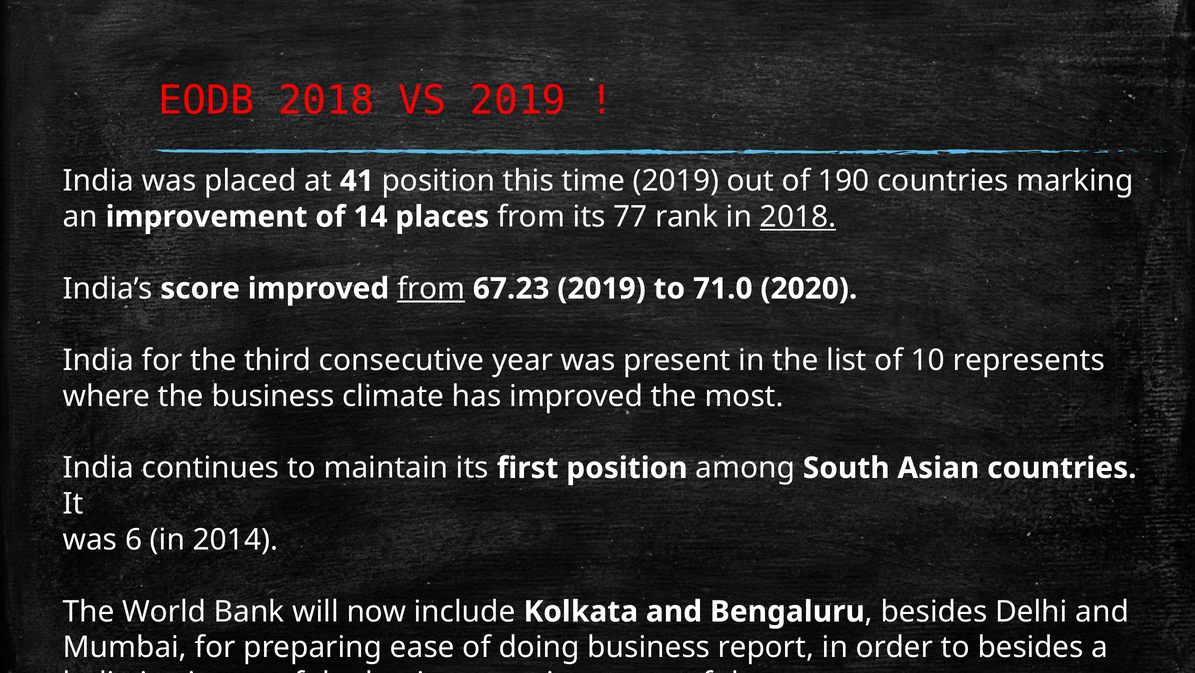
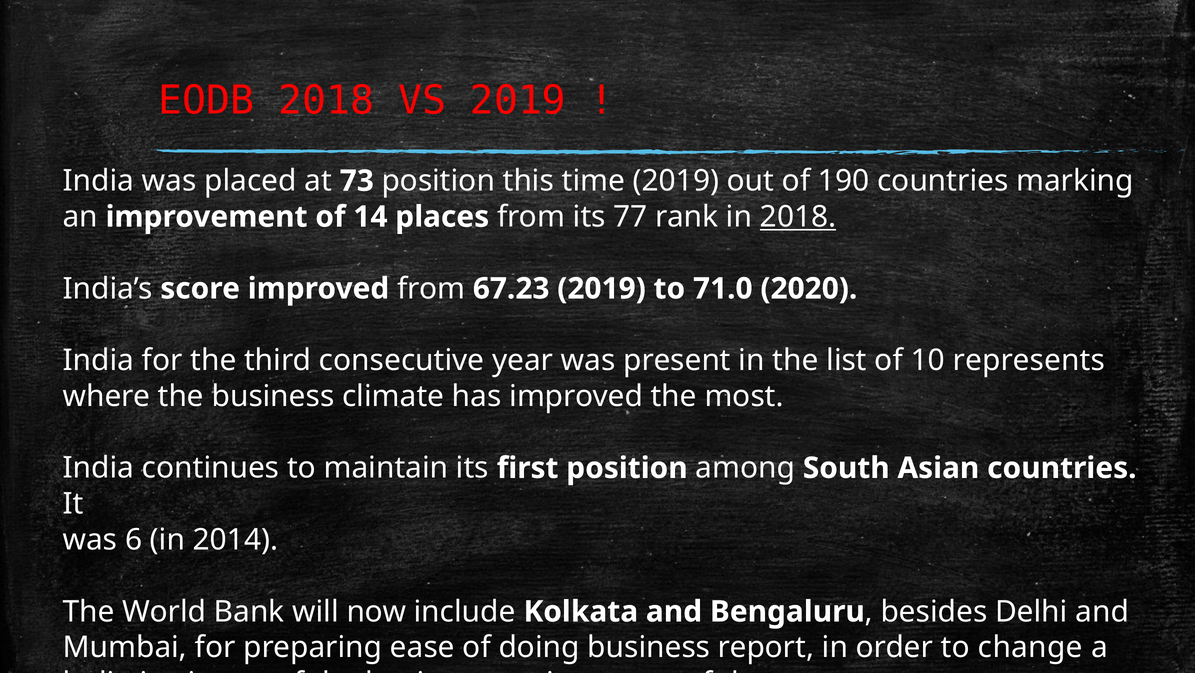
41: 41 -> 73
from at (431, 288) underline: present -> none
to besides: besides -> change
